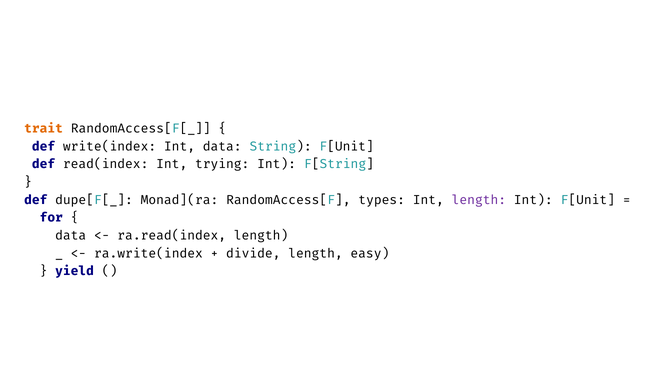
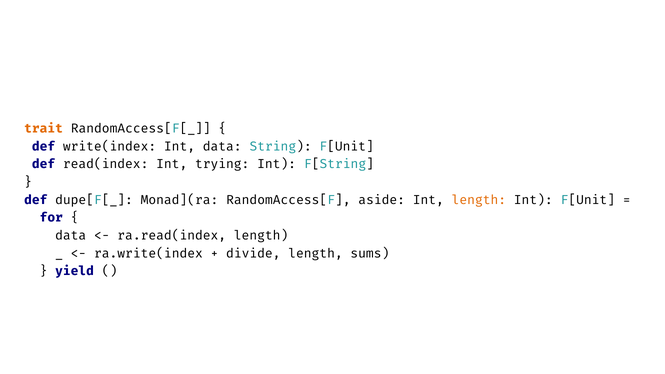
types: types -> aside
length at (479, 200) colour: purple -> orange
easy: easy -> sums
